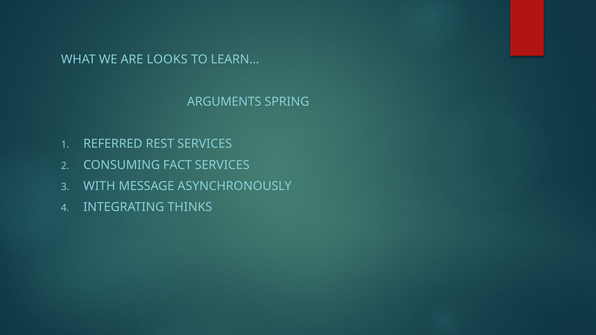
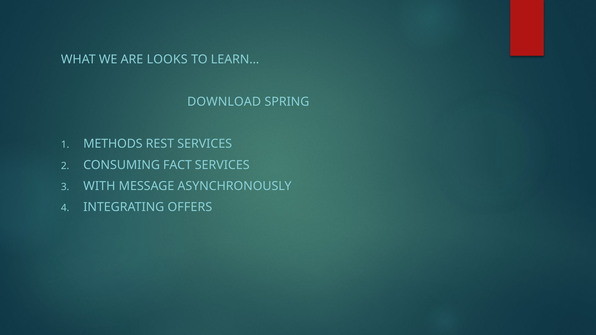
ARGUMENTS: ARGUMENTS -> DOWNLOAD
REFERRED: REFERRED -> METHODS
THINKS: THINKS -> OFFERS
